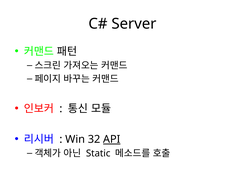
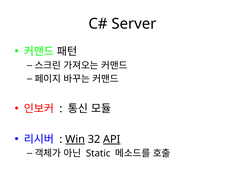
Win underline: none -> present
